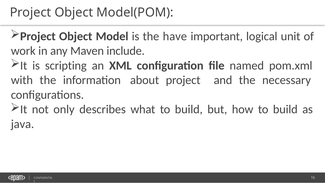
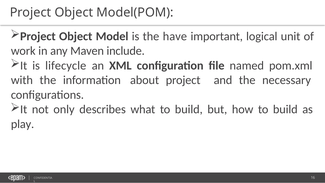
scripting: scripting -> lifecycle
java: java -> play
